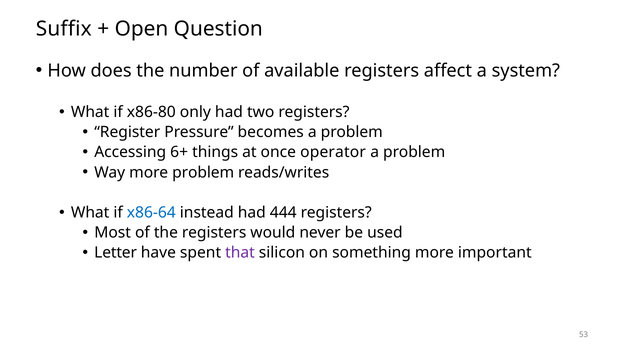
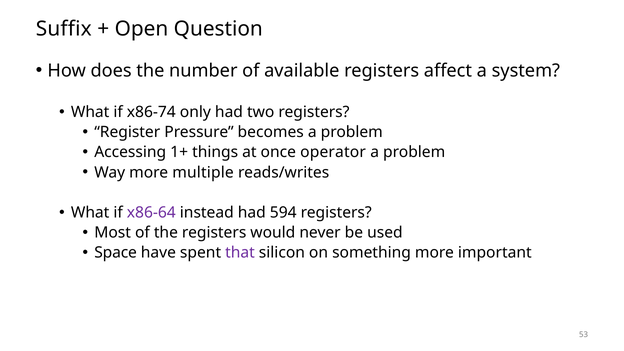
x86-80: x86-80 -> x86-74
6+: 6+ -> 1+
more problem: problem -> multiple
x86-64 colour: blue -> purple
444: 444 -> 594
Letter: Letter -> Space
